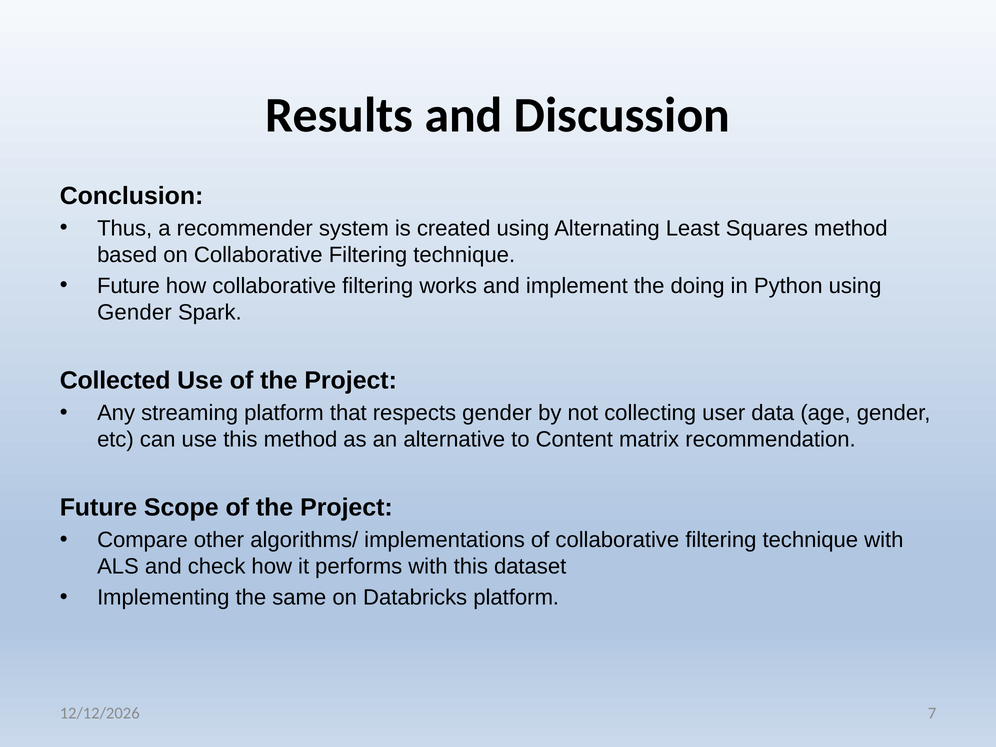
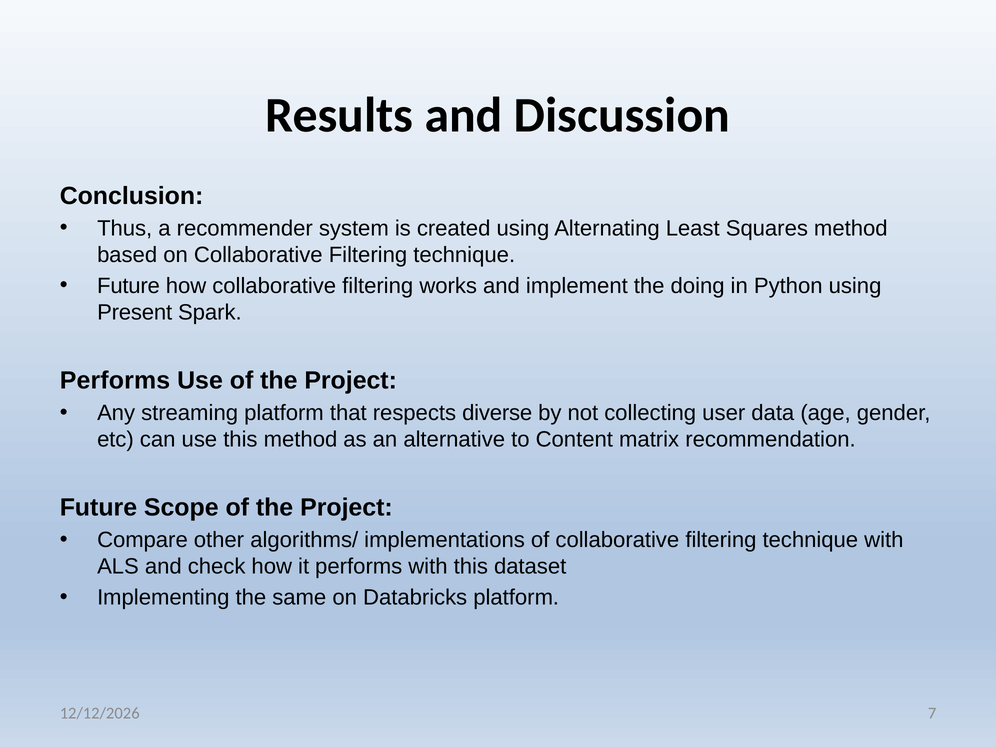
Gender at (134, 312): Gender -> Present
Collected at (115, 381): Collected -> Performs
respects gender: gender -> diverse
